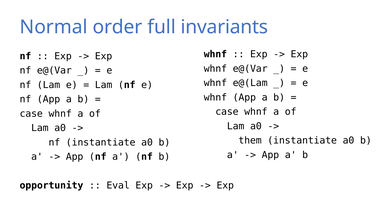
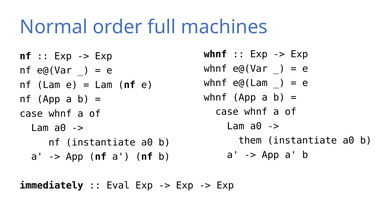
invariants: invariants -> machines
opportunity: opportunity -> immediately
